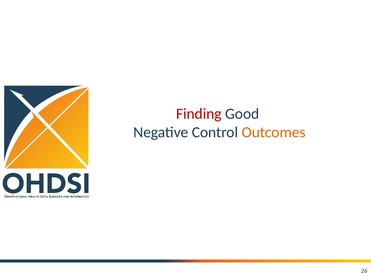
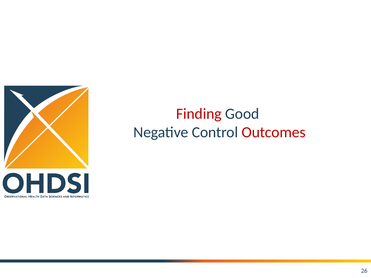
Outcomes colour: orange -> red
